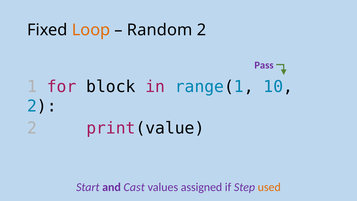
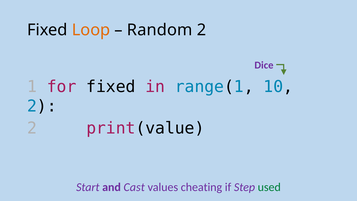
Pass: Pass -> Dice
for block: block -> fixed
assigned: assigned -> cheating
used colour: orange -> green
